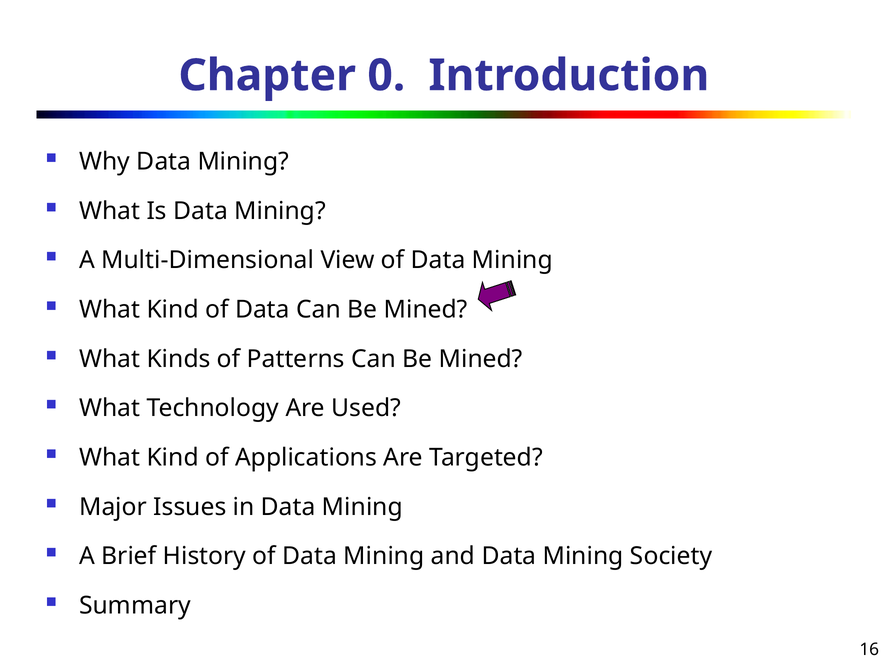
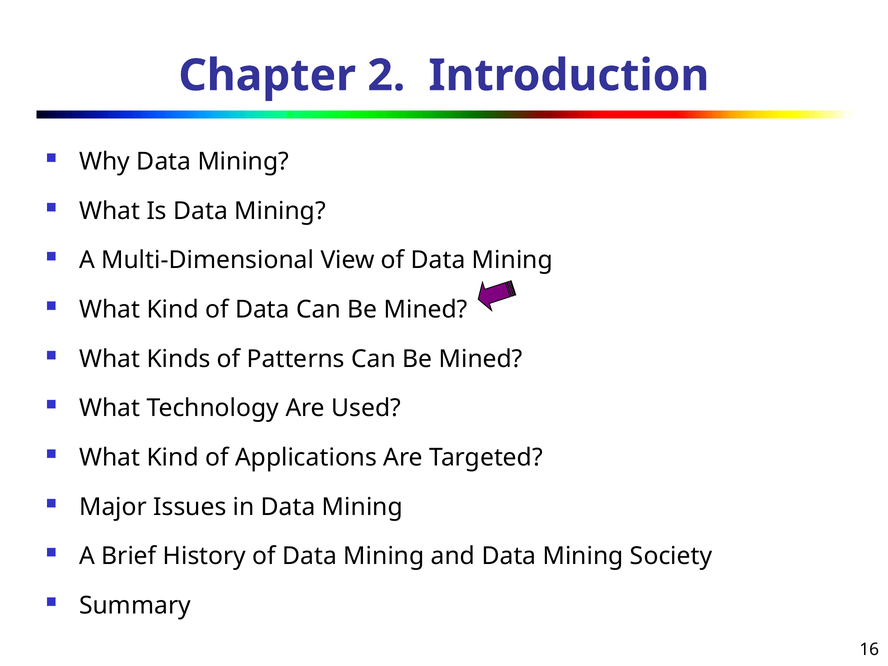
0: 0 -> 2
